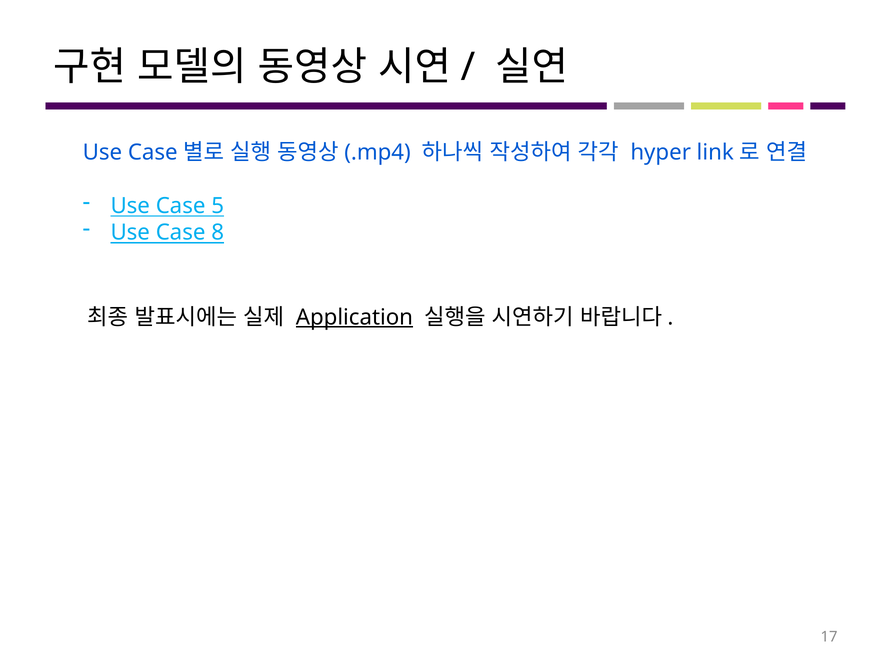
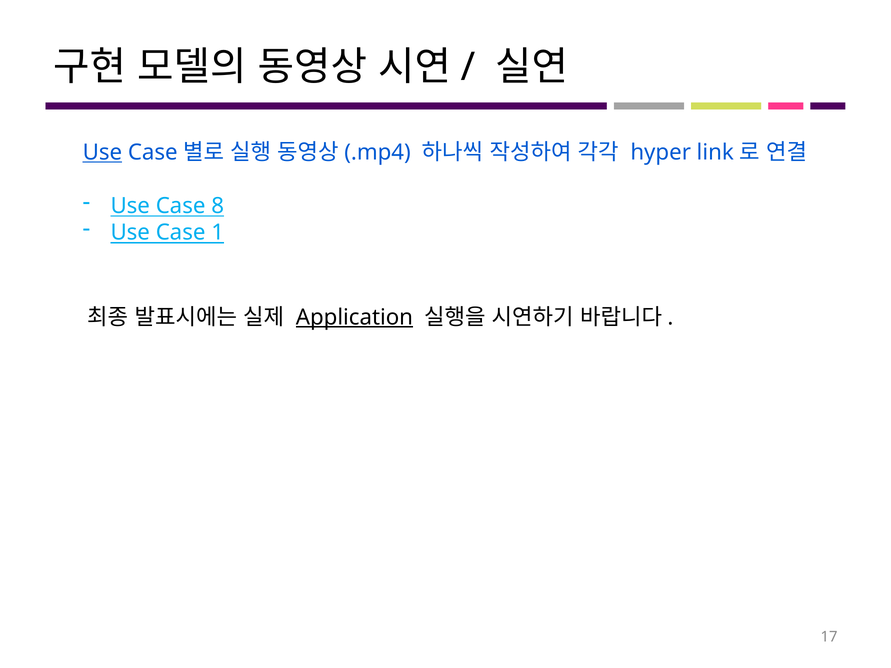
Use at (102, 153) underline: none -> present
5: 5 -> 8
8: 8 -> 1
